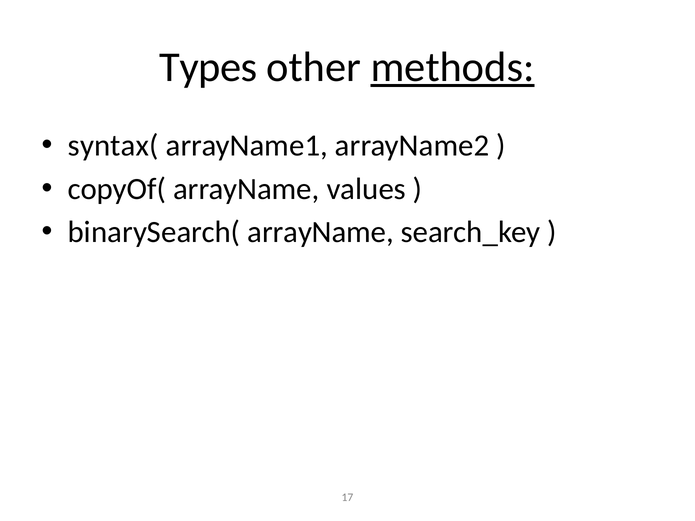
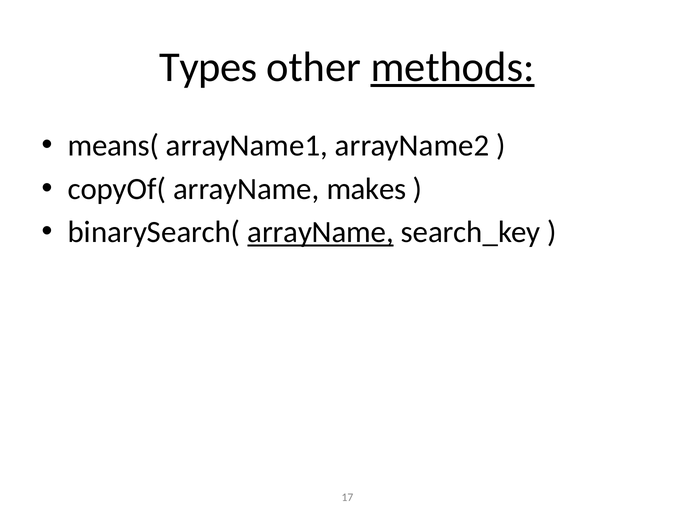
syntax(: syntax( -> means(
values: values -> makes
arrayName at (321, 232) underline: none -> present
